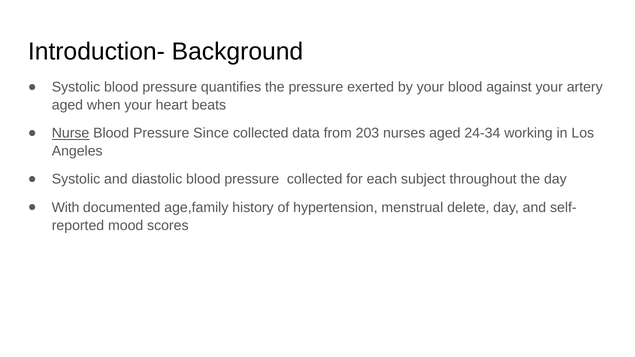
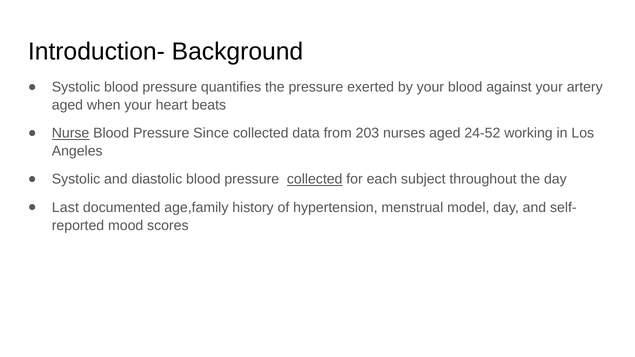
24-34: 24-34 -> 24-52
collected at (315, 179) underline: none -> present
With: With -> Last
delete: delete -> model
